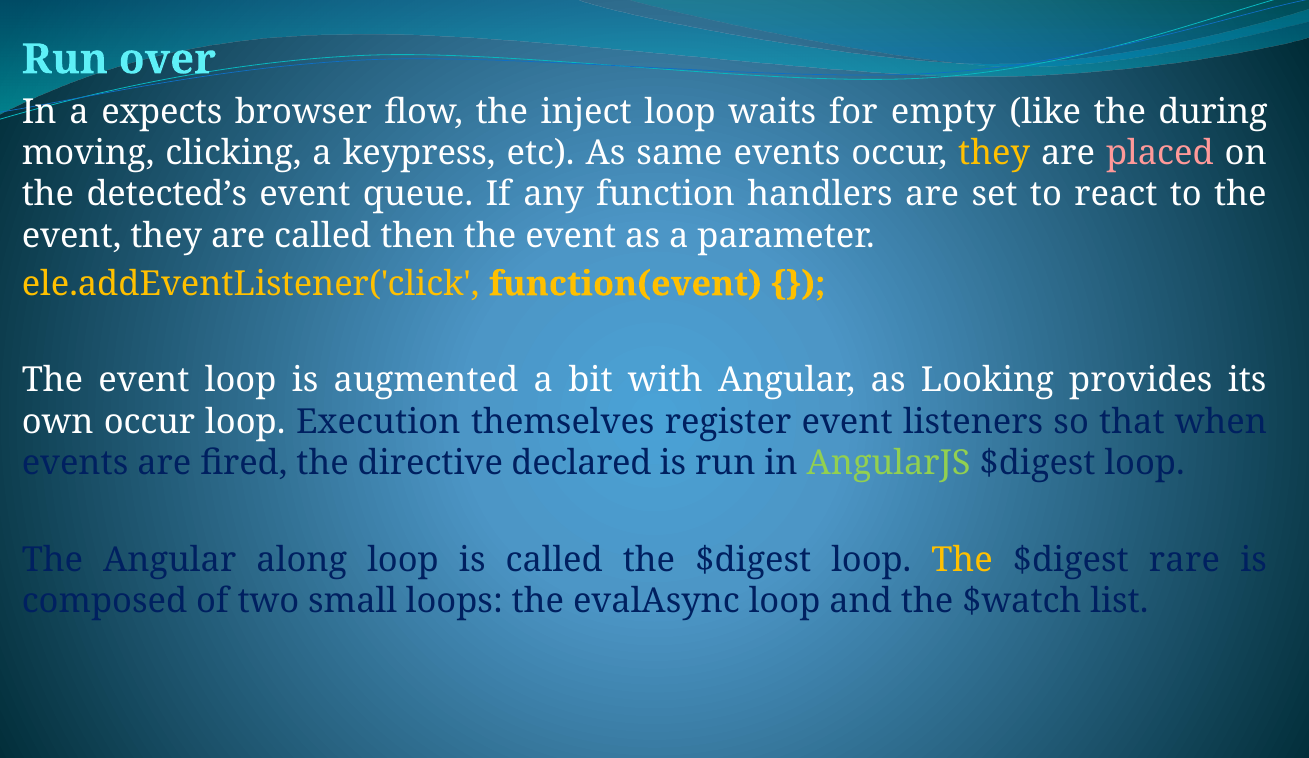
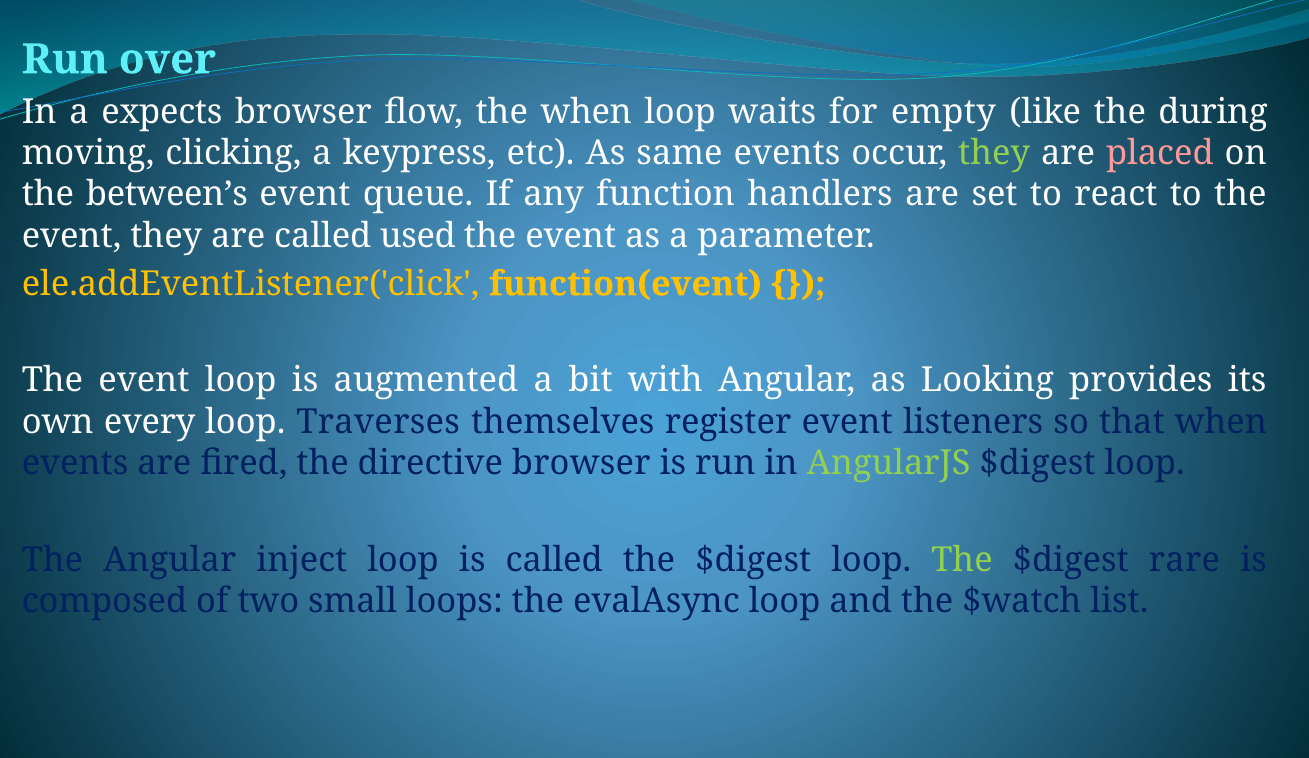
the inject: inject -> when
they at (994, 153) colour: yellow -> light green
detected’s: detected’s -> between’s
then: then -> used
own occur: occur -> every
Execution: Execution -> Traverses
directive declared: declared -> browser
along: along -> inject
The at (962, 560) colour: yellow -> light green
